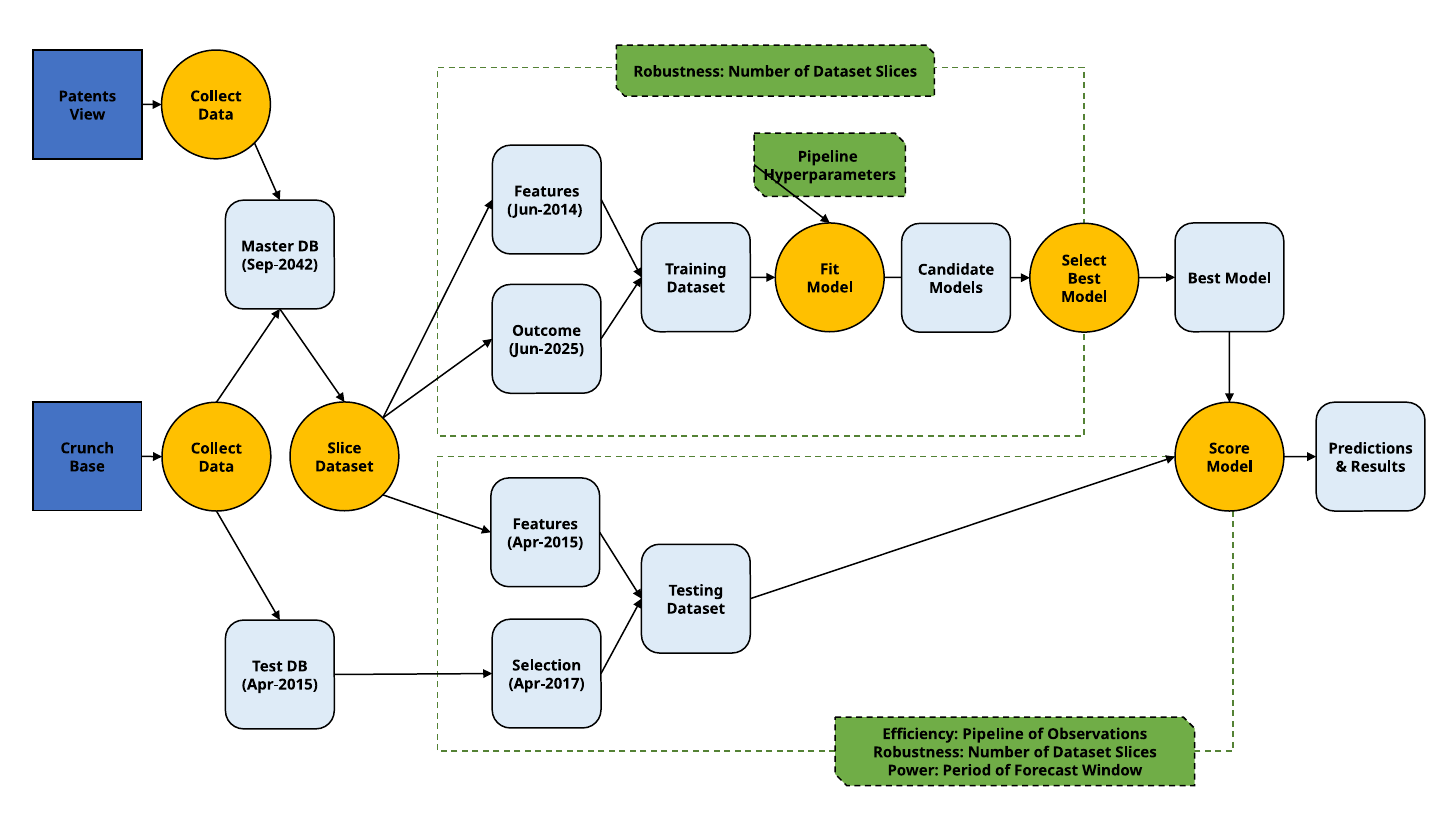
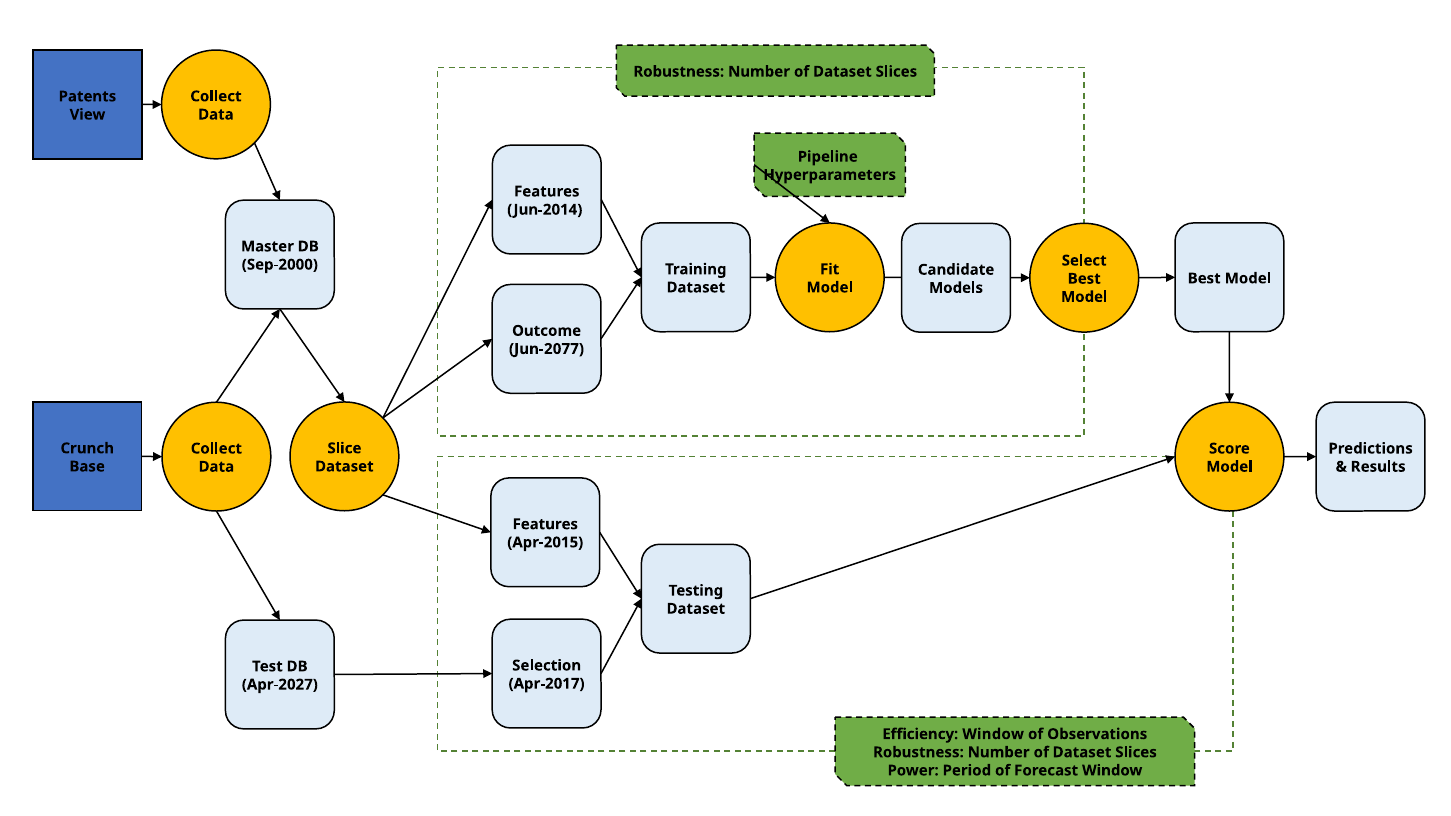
Sep-2042: Sep-2042 -> Sep-2000
Jun-2025: Jun-2025 -> Jun-2077
Apr-2015 at (280, 685): Apr-2015 -> Apr-2027
Efficiency Pipeline: Pipeline -> Window
